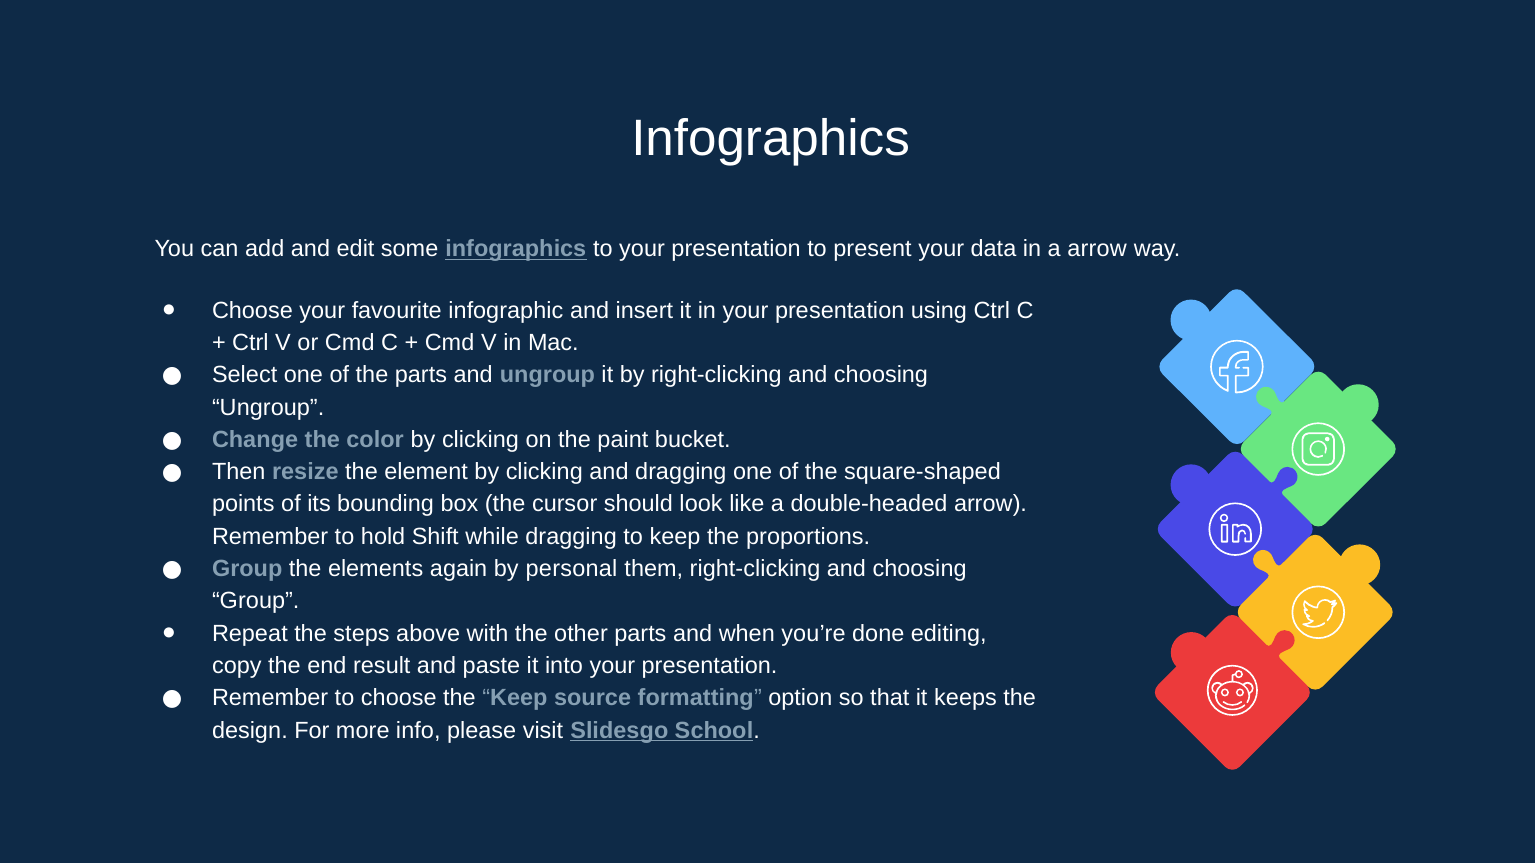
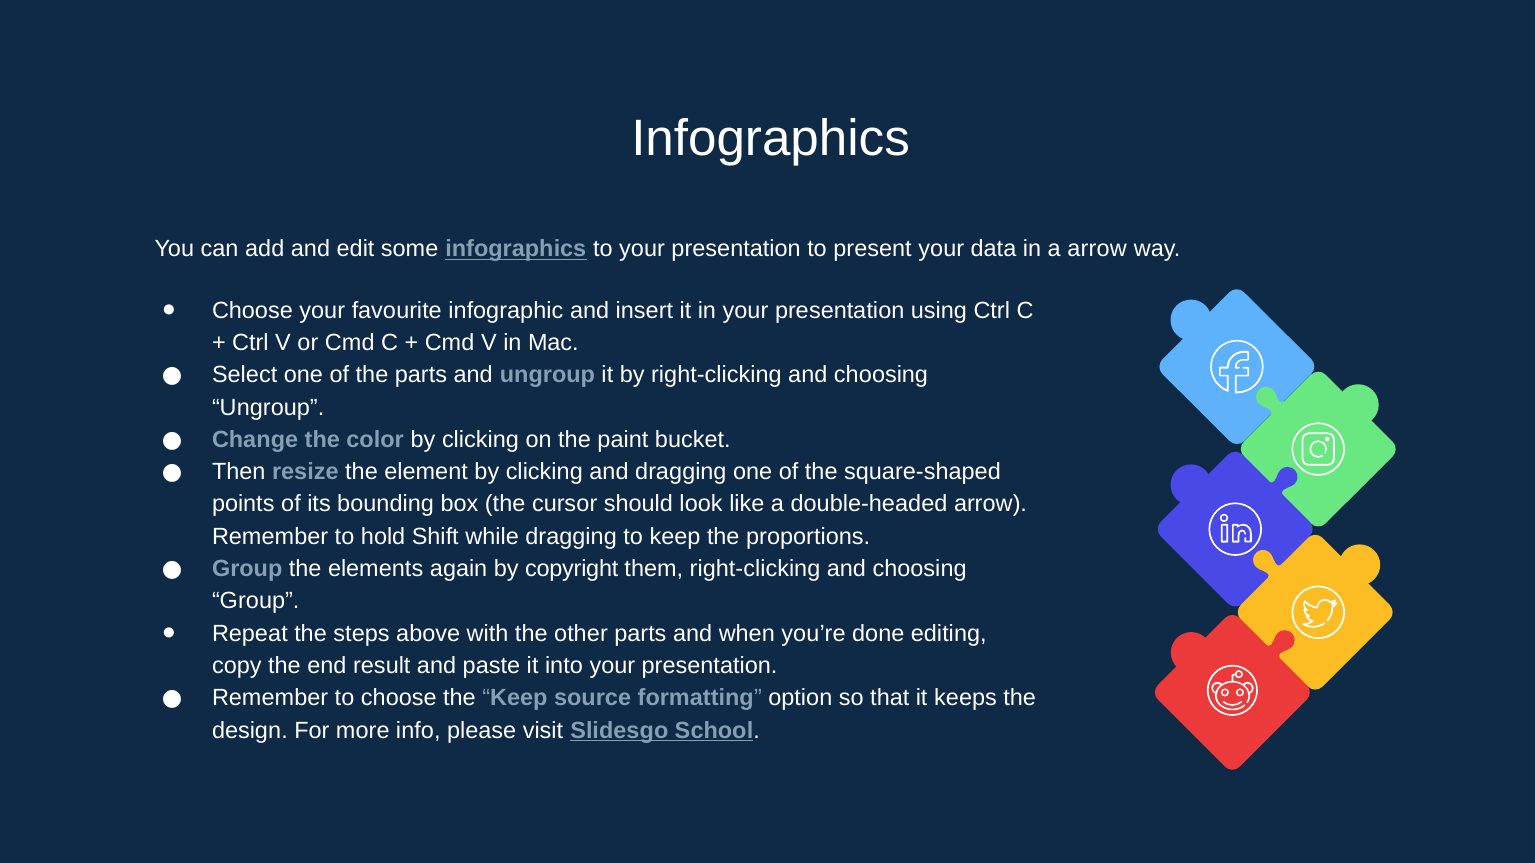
personal: personal -> copyright
